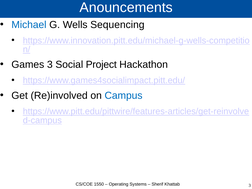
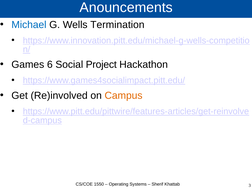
Sequencing: Sequencing -> Termination
Games 3: 3 -> 6
Campus colour: blue -> orange
